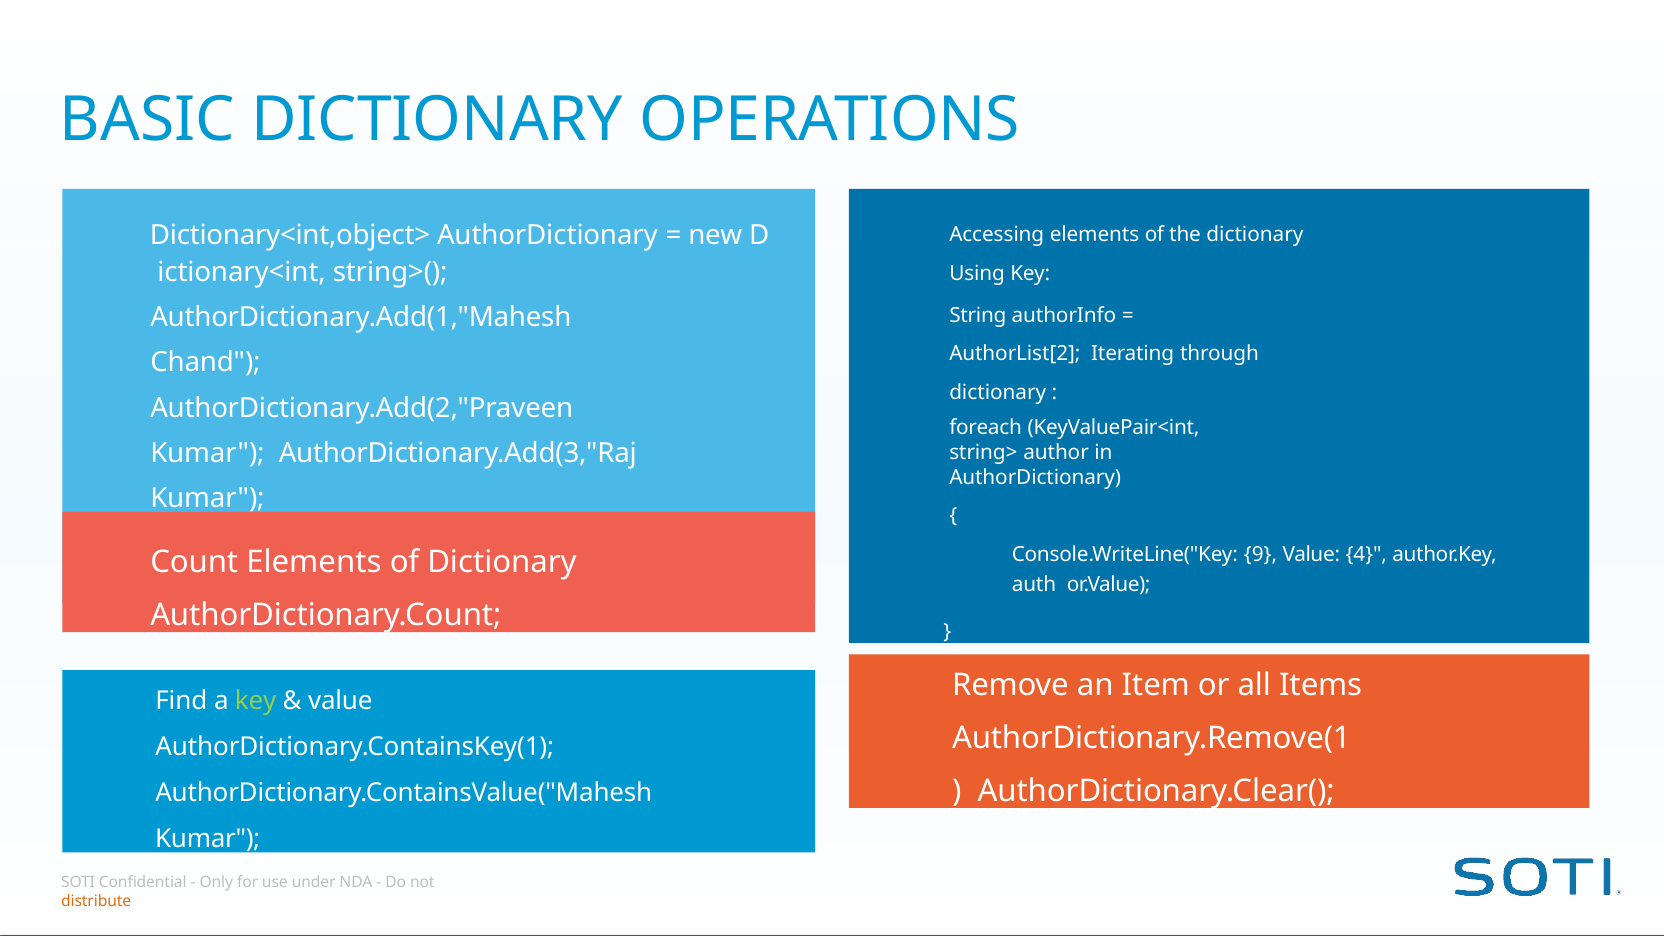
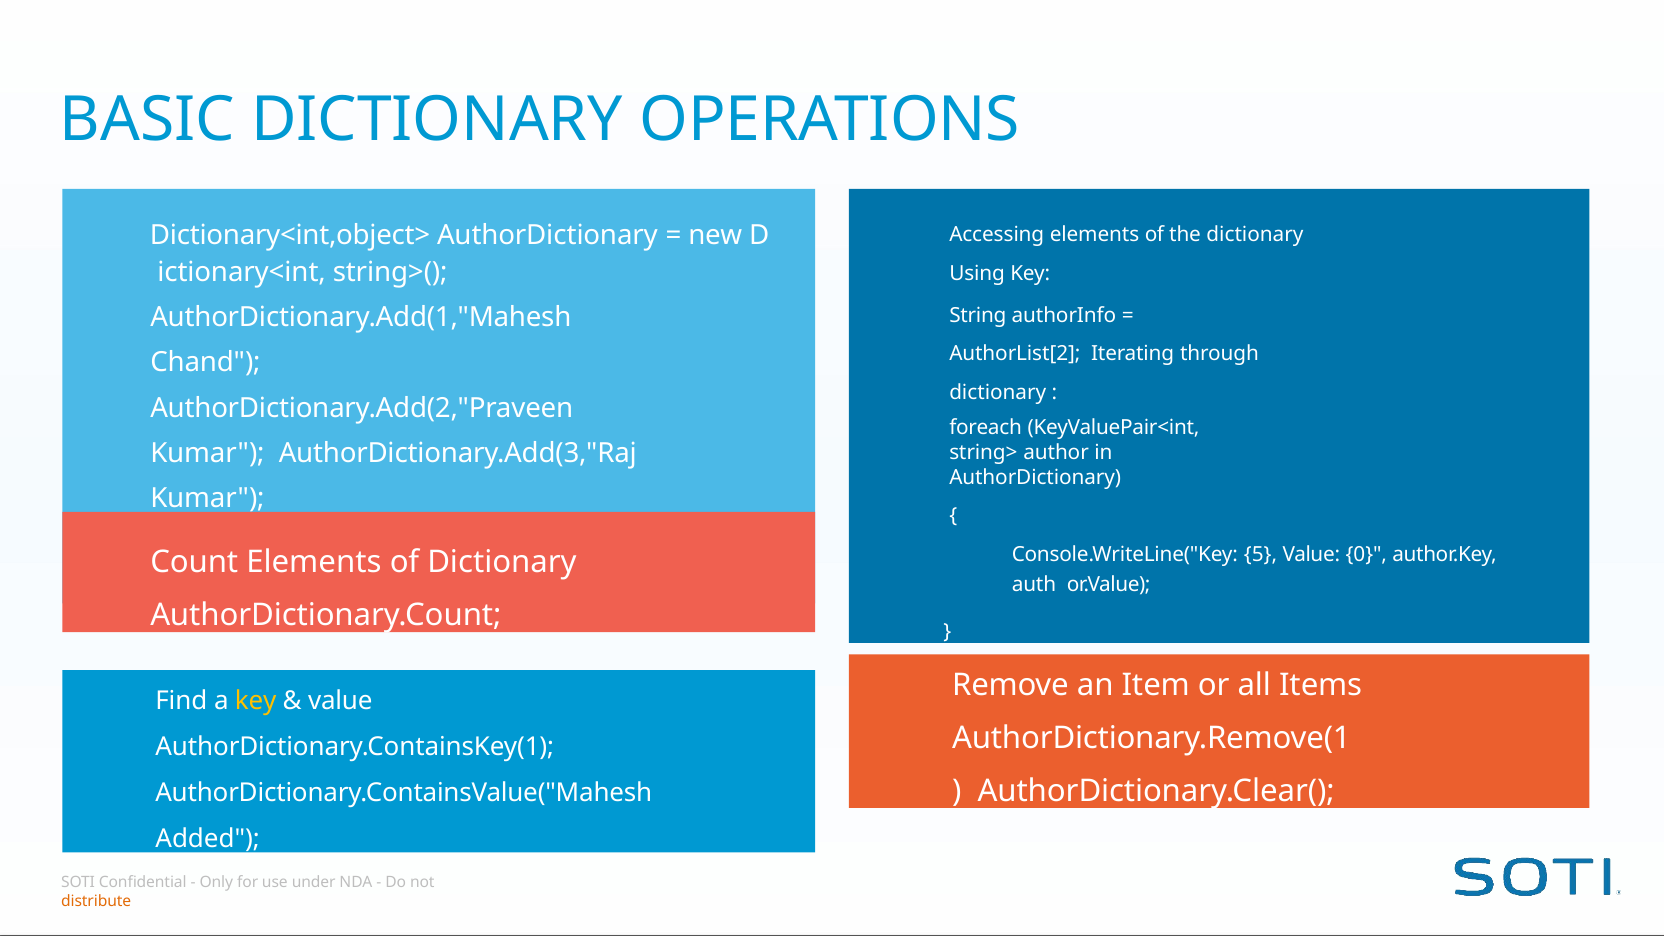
9: 9 -> 5
4: 4 -> 0
key at (256, 701) colour: light green -> yellow
Kumar at (208, 839): Kumar -> Added
